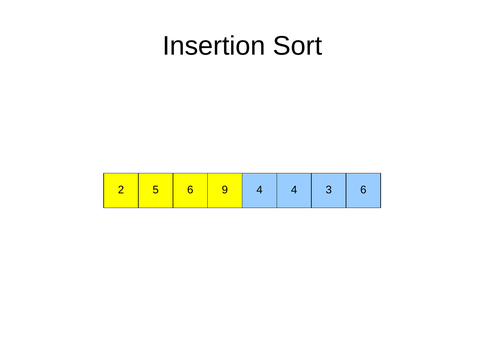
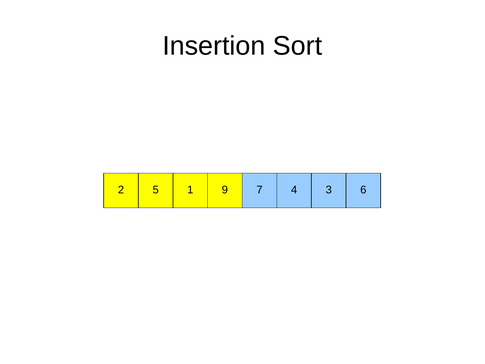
5 6: 6 -> 1
9 4: 4 -> 7
